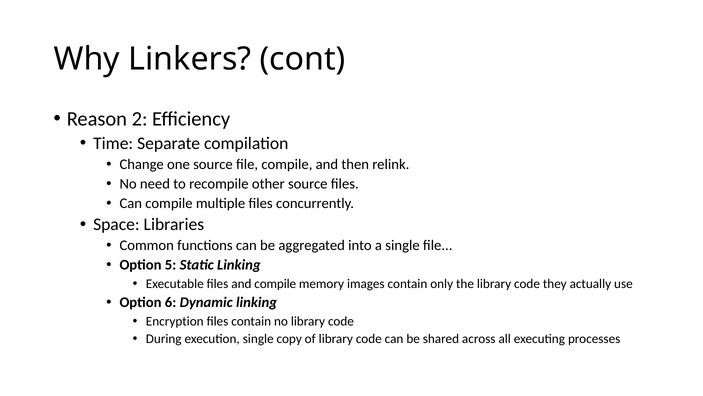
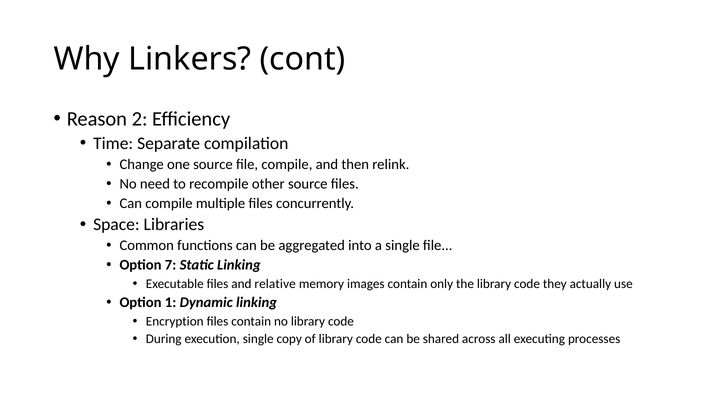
5: 5 -> 7
and compile: compile -> relative
6: 6 -> 1
